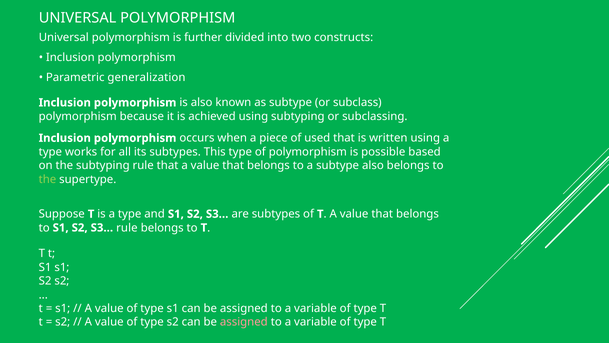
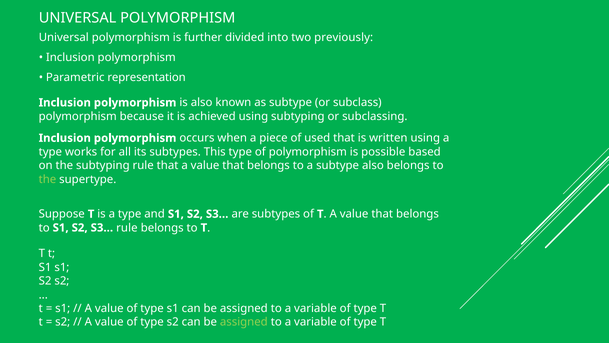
constructs: constructs -> previously
generalization: generalization -> representation
assigned at (244, 322) colour: pink -> light green
